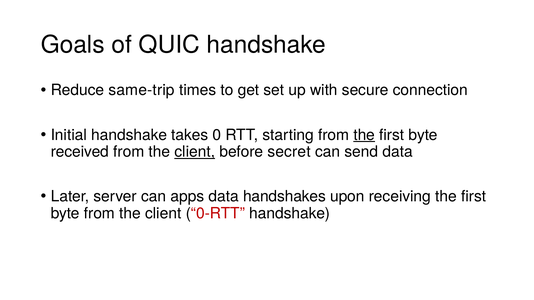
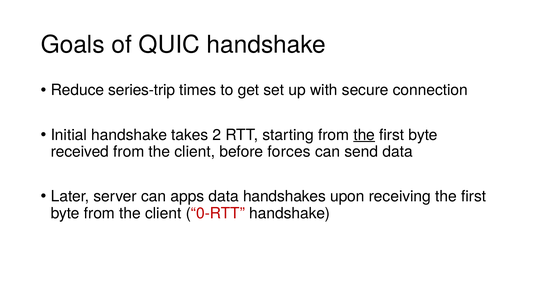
same-trip: same-trip -> series-trip
0: 0 -> 2
client at (195, 152) underline: present -> none
secret: secret -> forces
